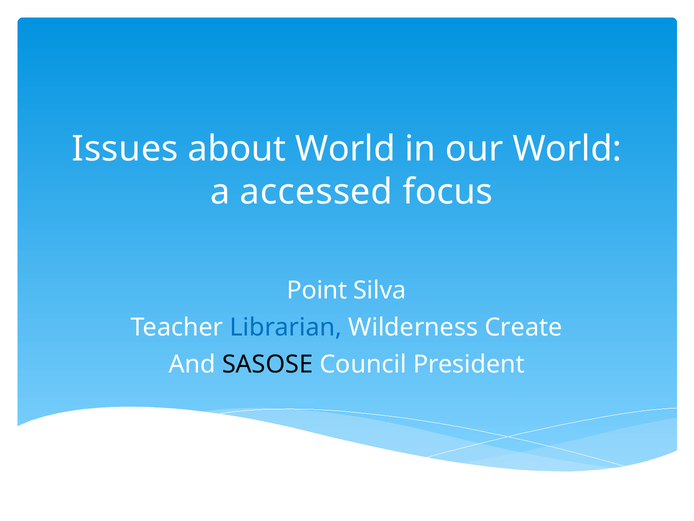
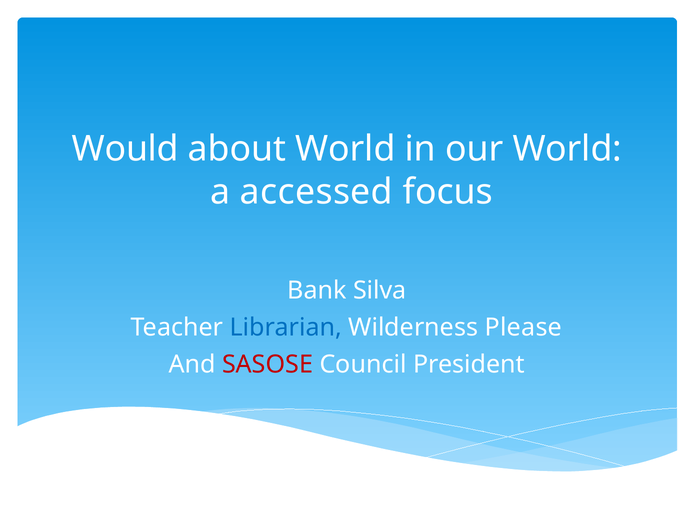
Issues: Issues -> Would
Point: Point -> Bank
Create: Create -> Please
SASOSE colour: black -> red
